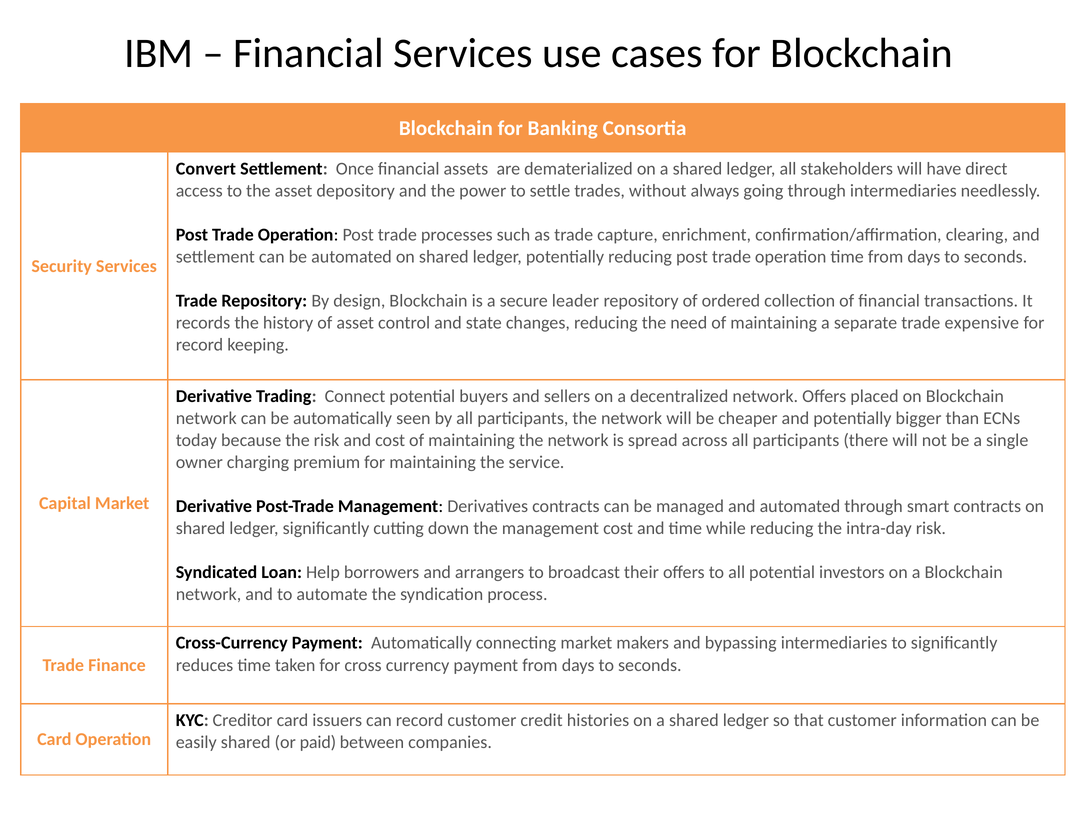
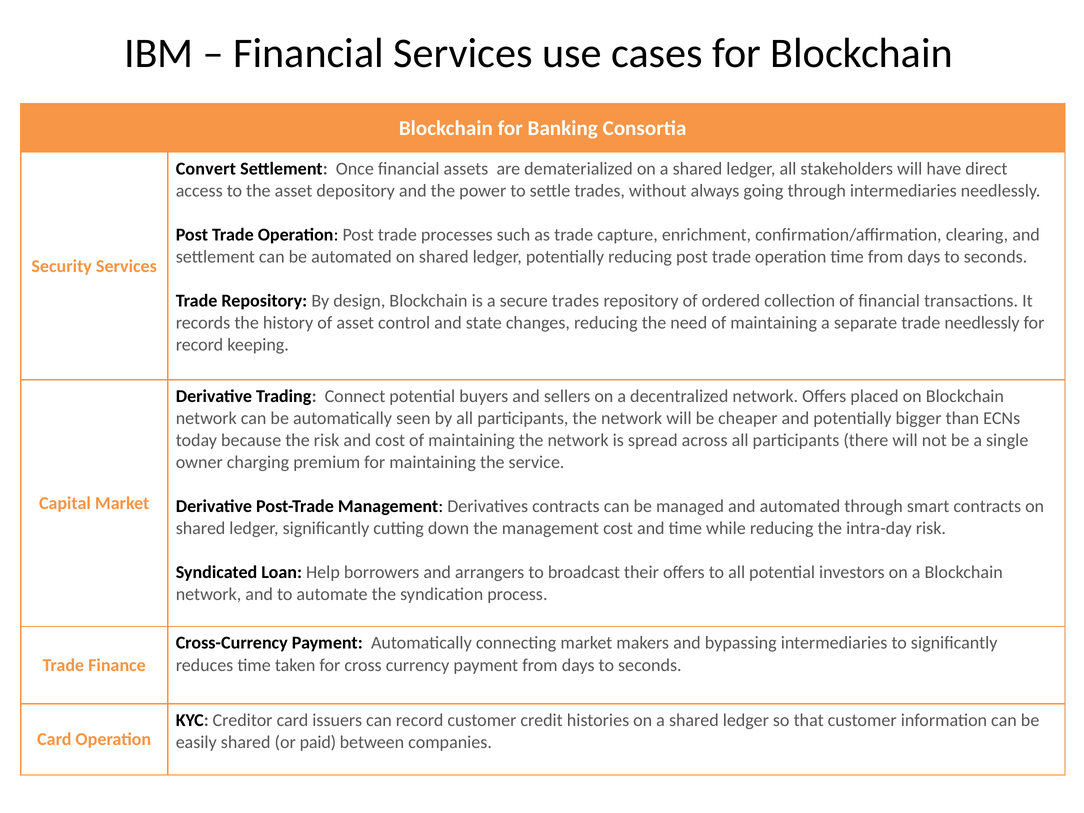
secure leader: leader -> trades
trade expensive: expensive -> needlessly
